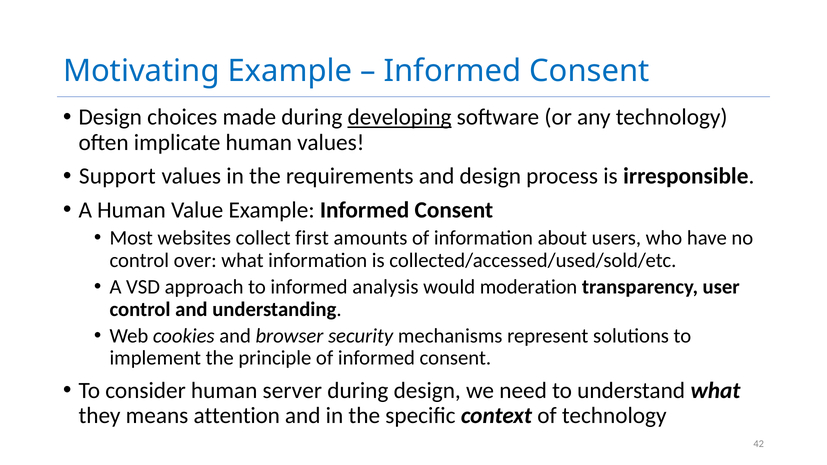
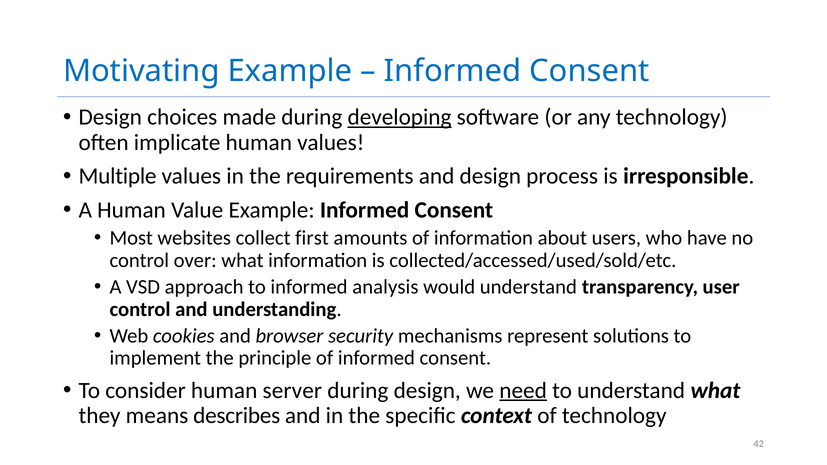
Support: Support -> Multiple
would moderation: moderation -> understand
need underline: none -> present
attention: attention -> describes
